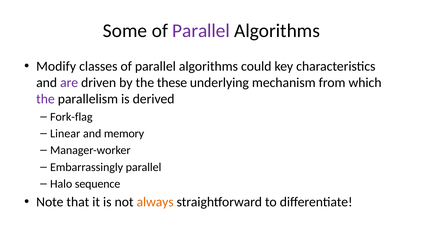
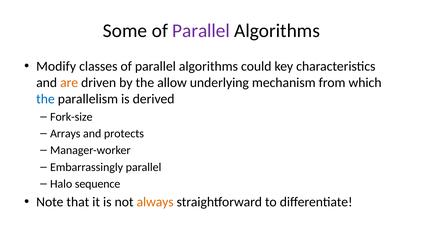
are colour: purple -> orange
these: these -> allow
the at (45, 99) colour: purple -> blue
Fork-flag: Fork-flag -> Fork-size
Linear: Linear -> Arrays
memory: memory -> protects
